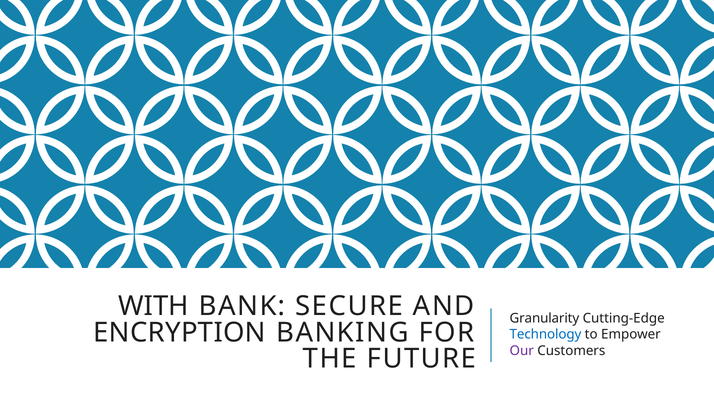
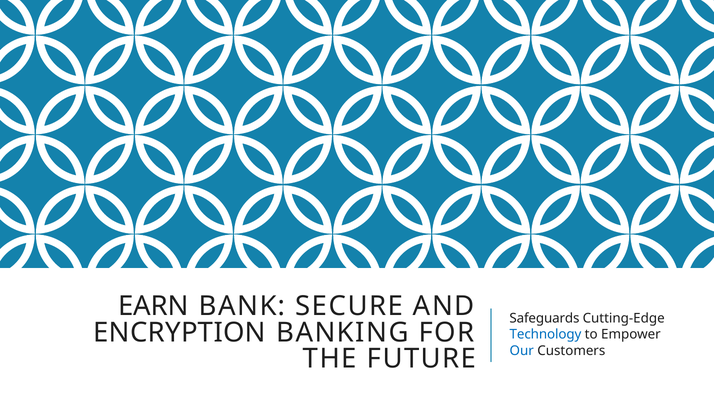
WITH: WITH -> EARN
Granularity: Granularity -> Safeguards
Our colour: purple -> blue
